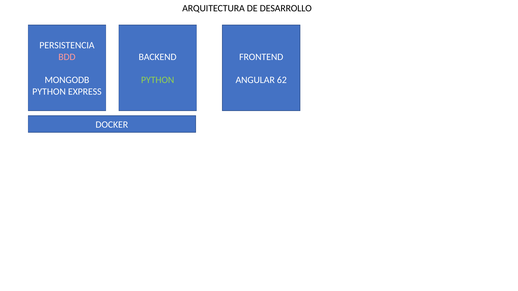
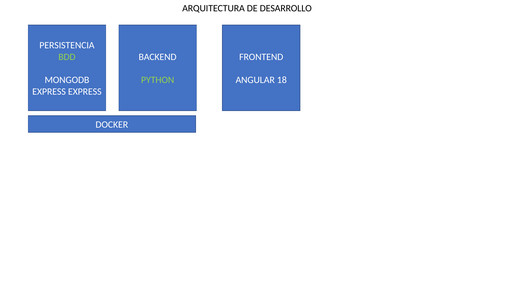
BDD colour: pink -> light green
62: 62 -> 18
PYTHON at (49, 92): PYTHON -> EXPRESS
